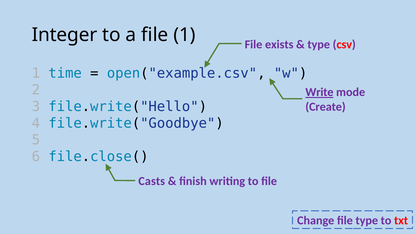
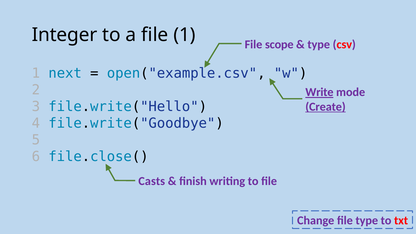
exists: exists -> scope
time: time -> next
Create underline: none -> present
